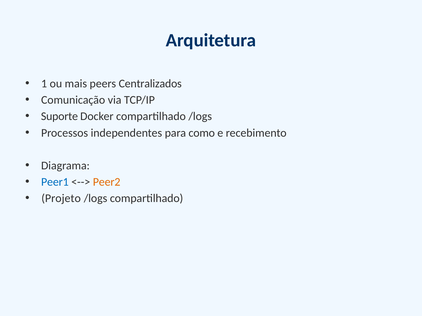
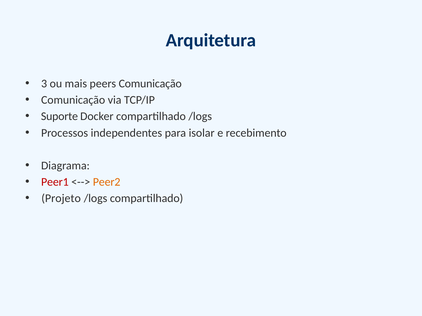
1: 1 -> 3
peers Centralizados: Centralizados -> Comunicação
como: como -> isolar
Peer1 colour: blue -> red
